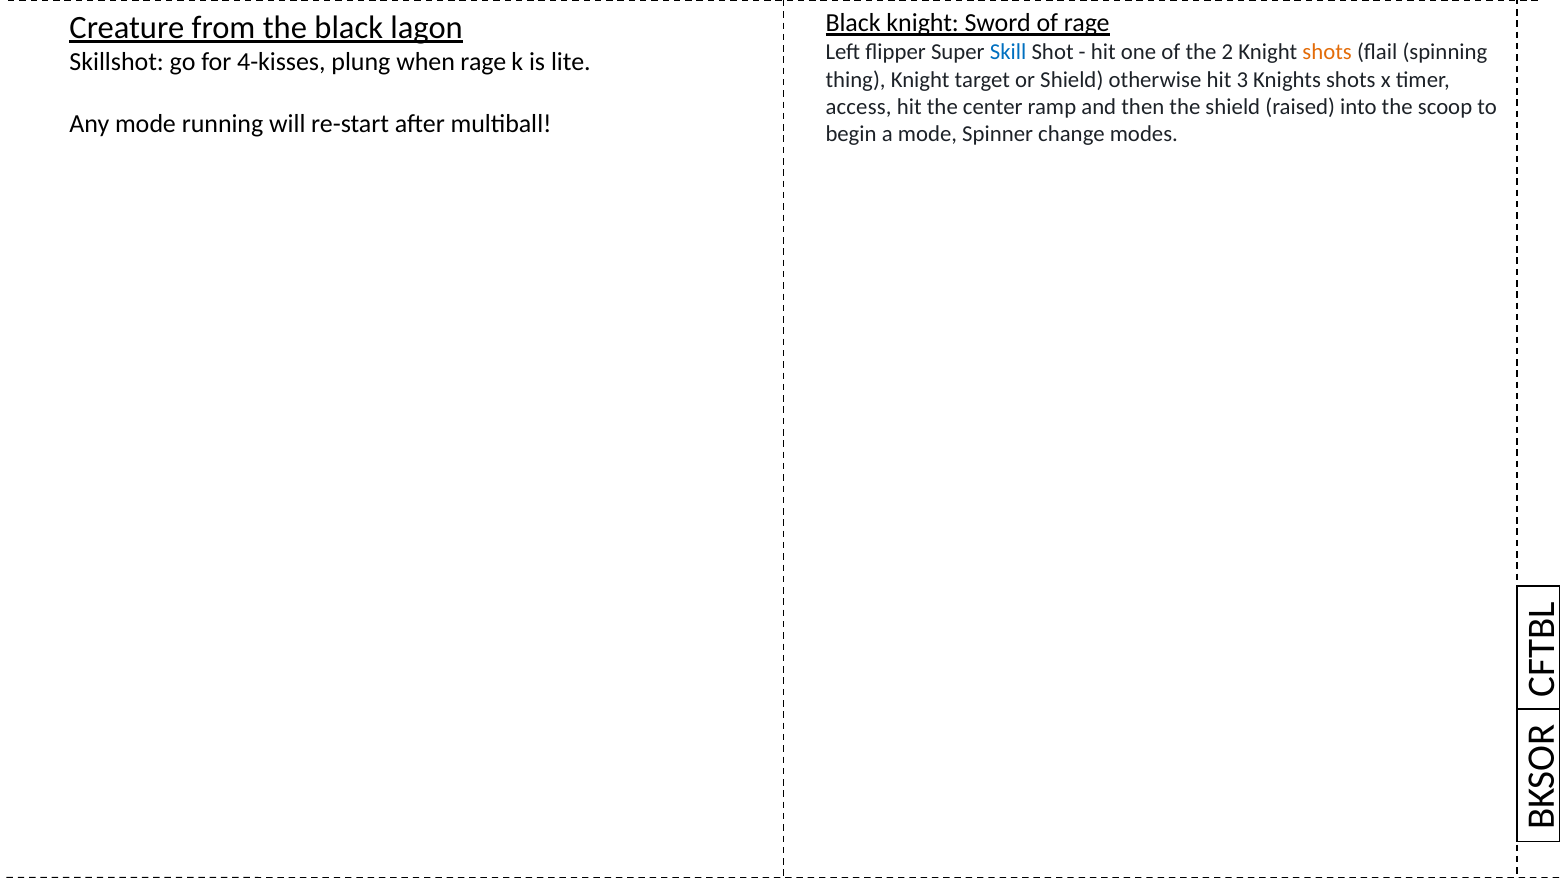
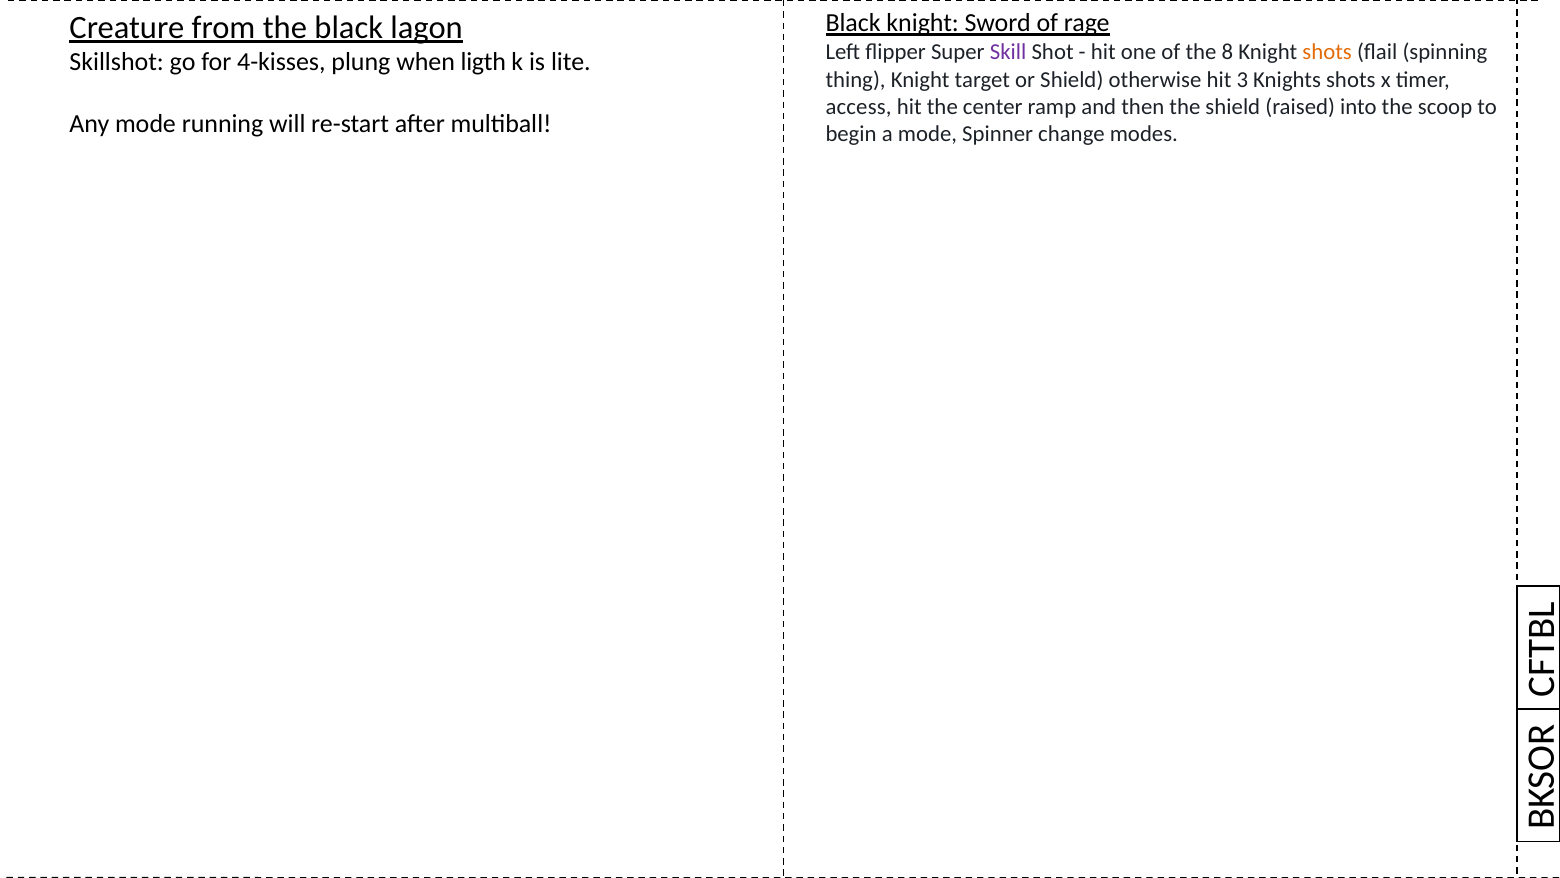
Skill colour: blue -> purple
2: 2 -> 8
when rage: rage -> ligth
